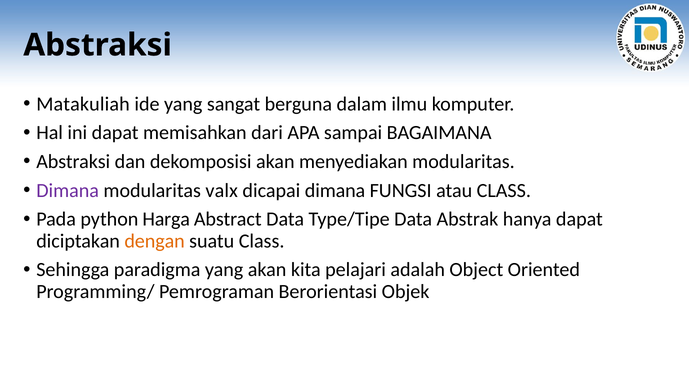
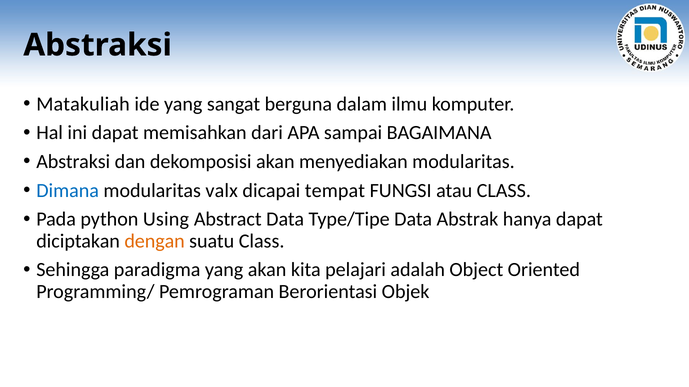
Dimana at (68, 191) colour: purple -> blue
dicapai dimana: dimana -> tempat
Harga: Harga -> Using
